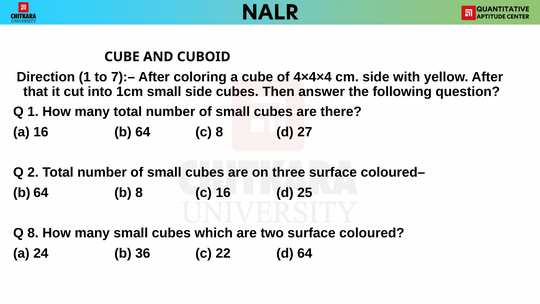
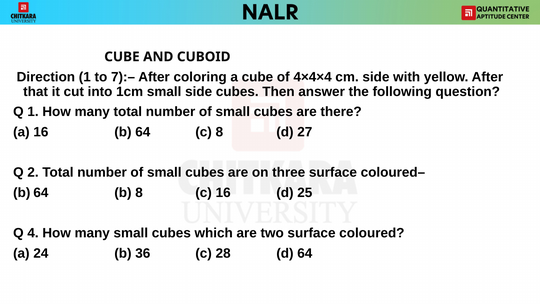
Q 8: 8 -> 4
22: 22 -> 28
